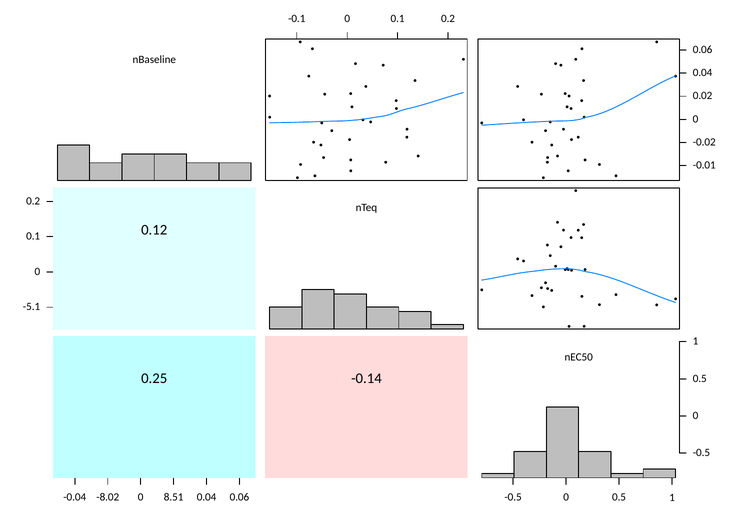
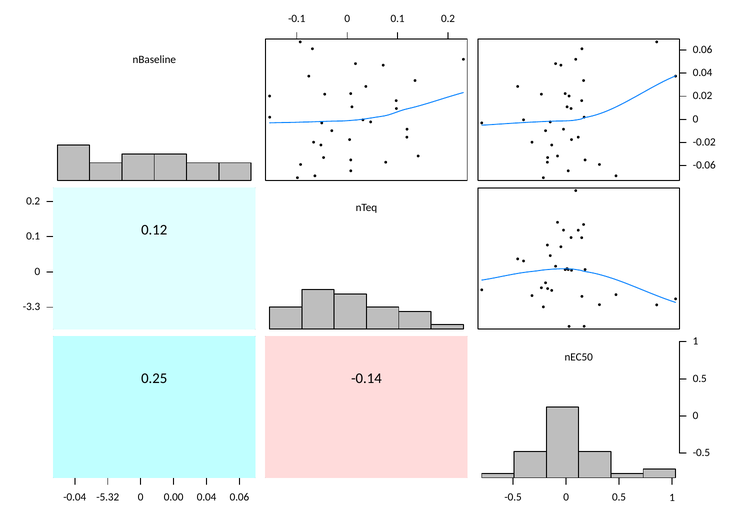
-0.01: -0.01 -> -0.06
-5.1: -5.1 -> -3.3
-8.02: -8.02 -> -5.32
8.51: 8.51 -> 0.00
